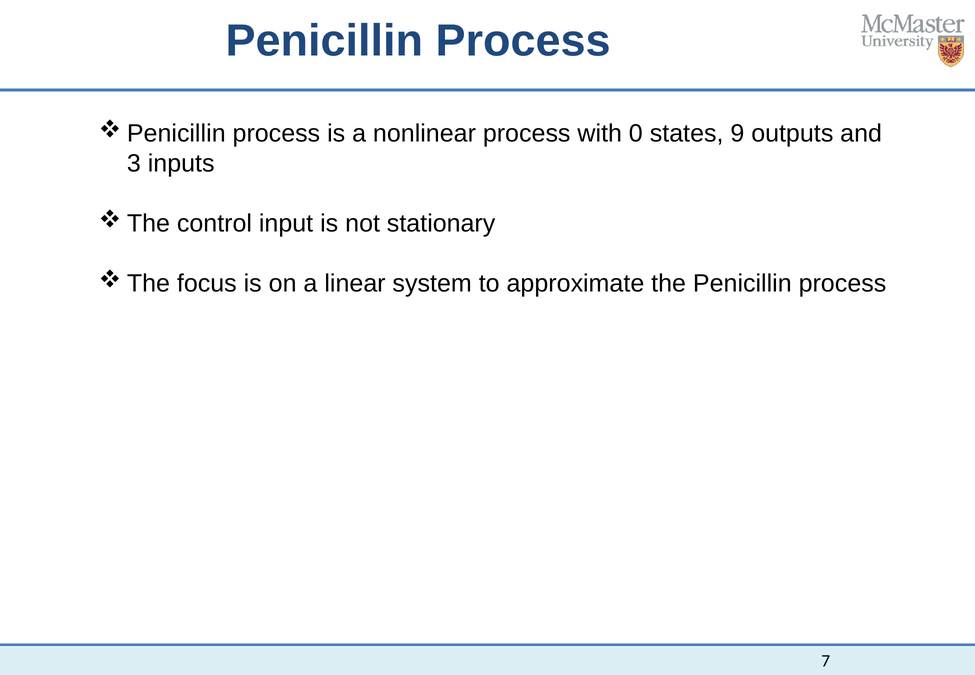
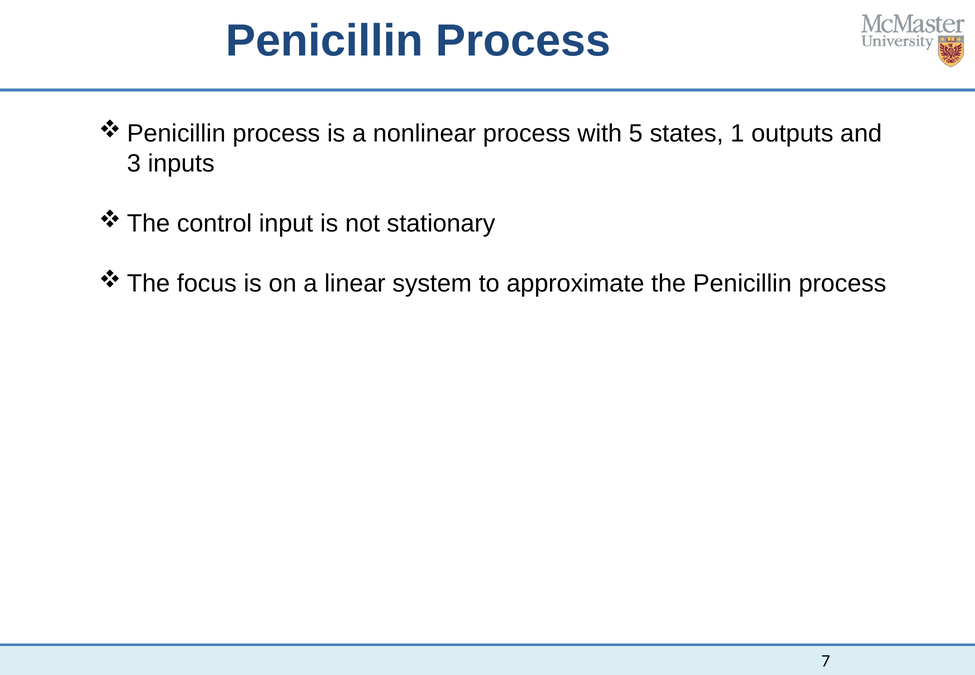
0: 0 -> 5
9: 9 -> 1
